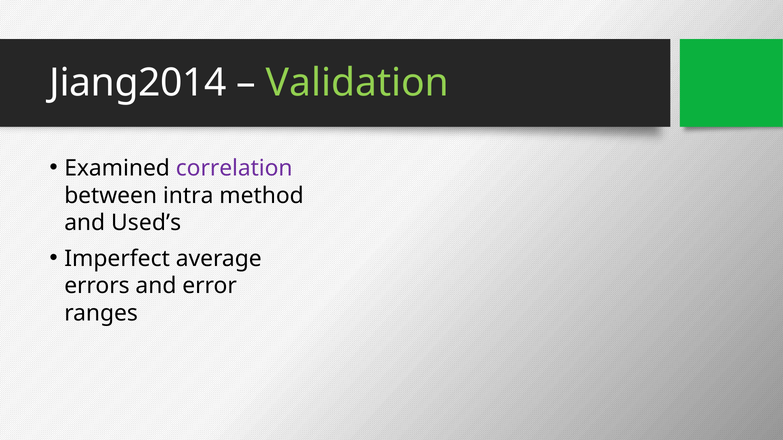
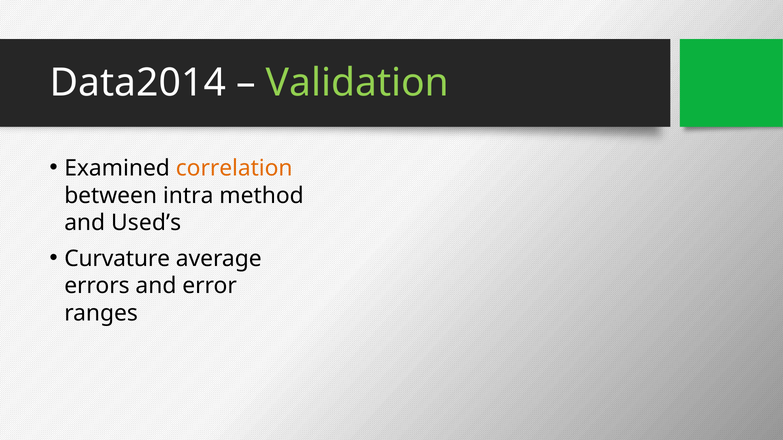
Jiang2014: Jiang2014 -> Data2014
correlation colour: purple -> orange
Imperfect: Imperfect -> Curvature
